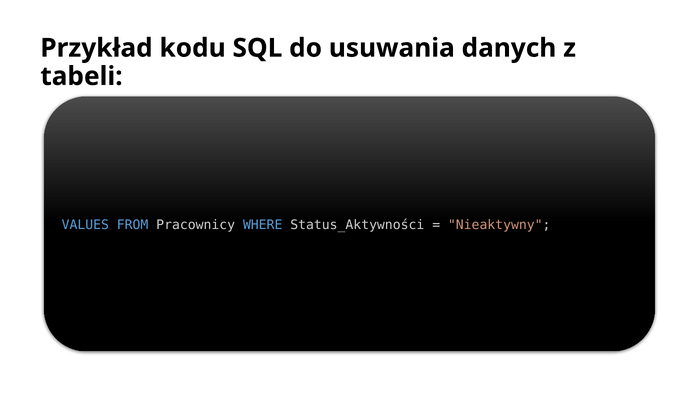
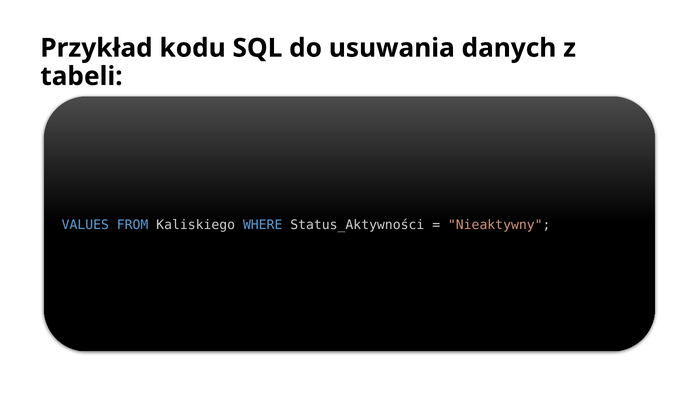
Pracownicy: Pracownicy -> Kaliskiego
